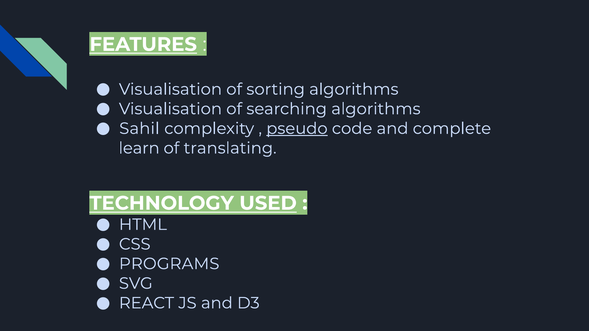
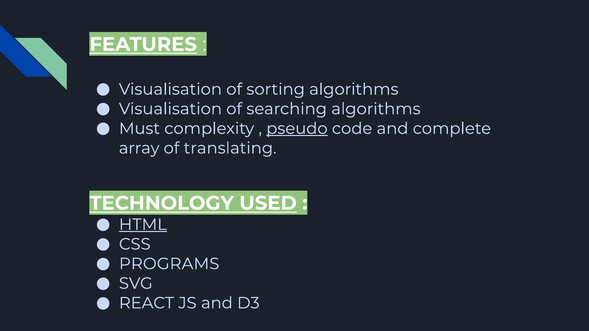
Sahil: Sahil -> Must
learn: learn -> array
HTML underline: none -> present
